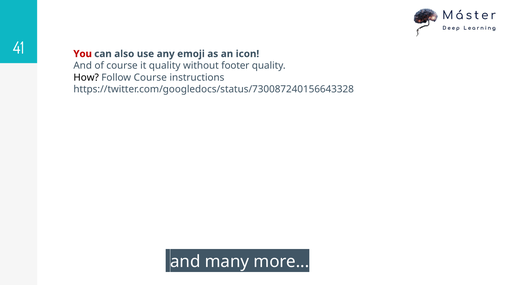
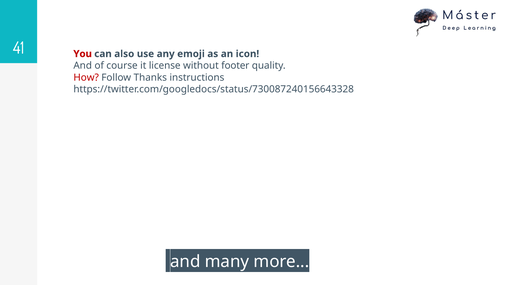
it quality: quality -> license
How colour: black -> red
Follow Course: Course -> Thanks
